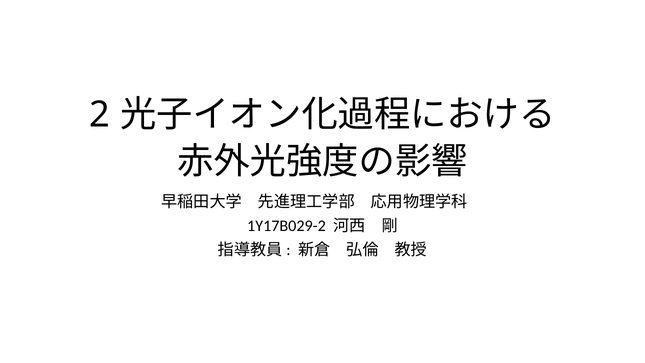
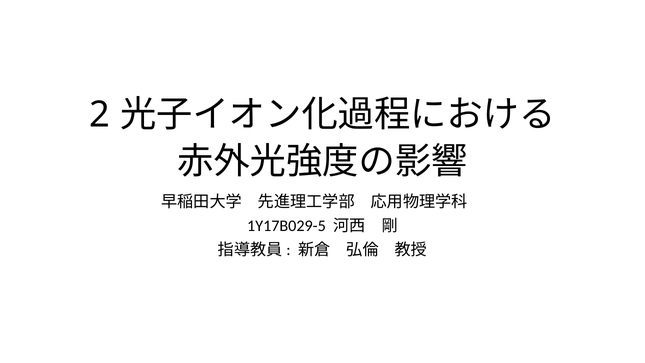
1Y17B029-2: 1Y17B029-2 -> 1Y17B029-5
